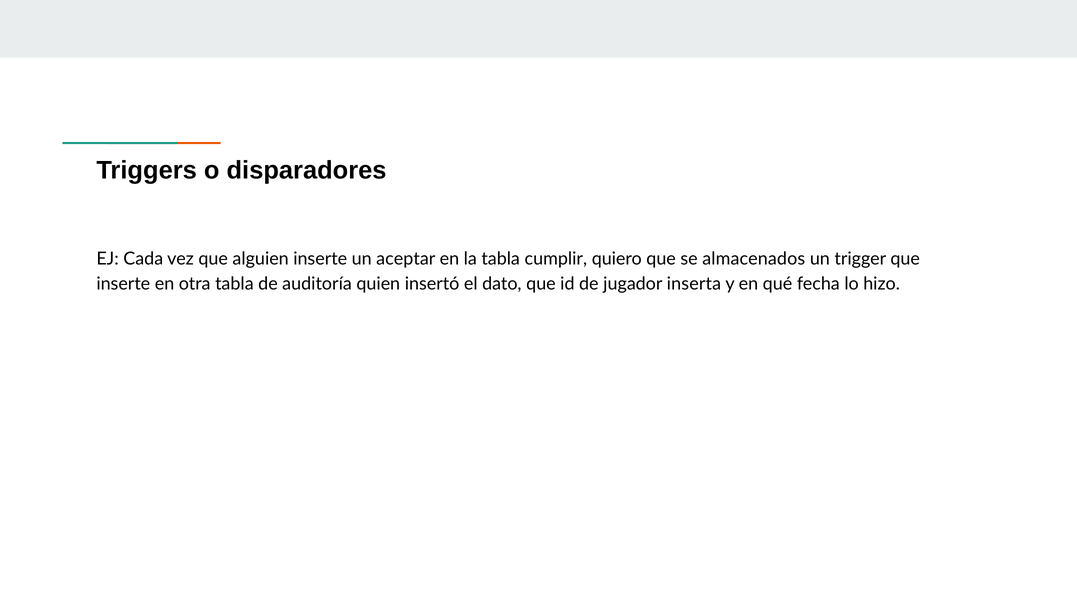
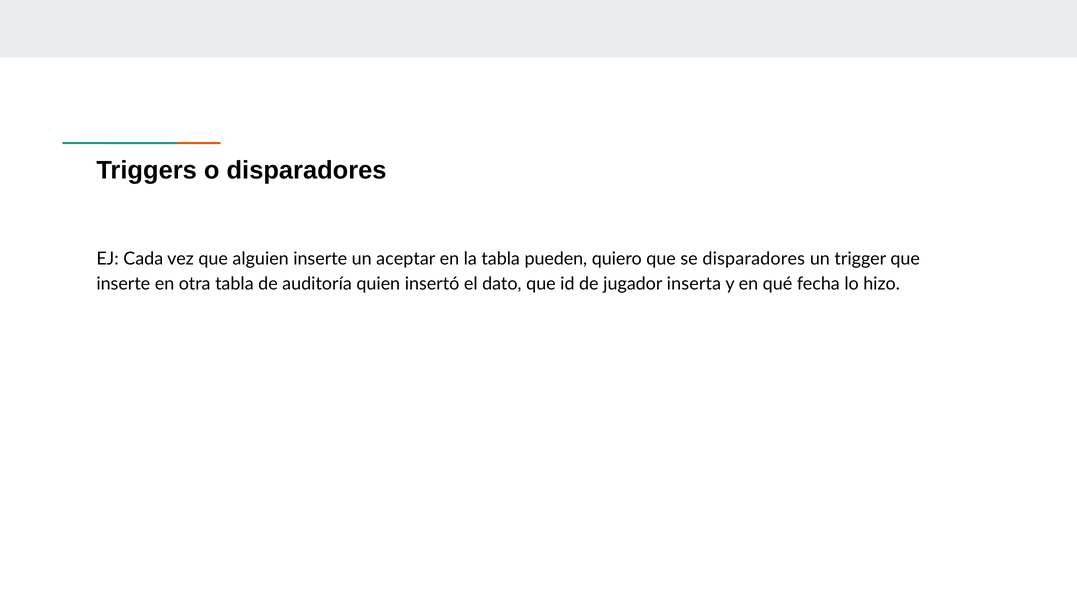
cumplir: cumplir -> pueden
se almacenados: almacenados -> disparadores
